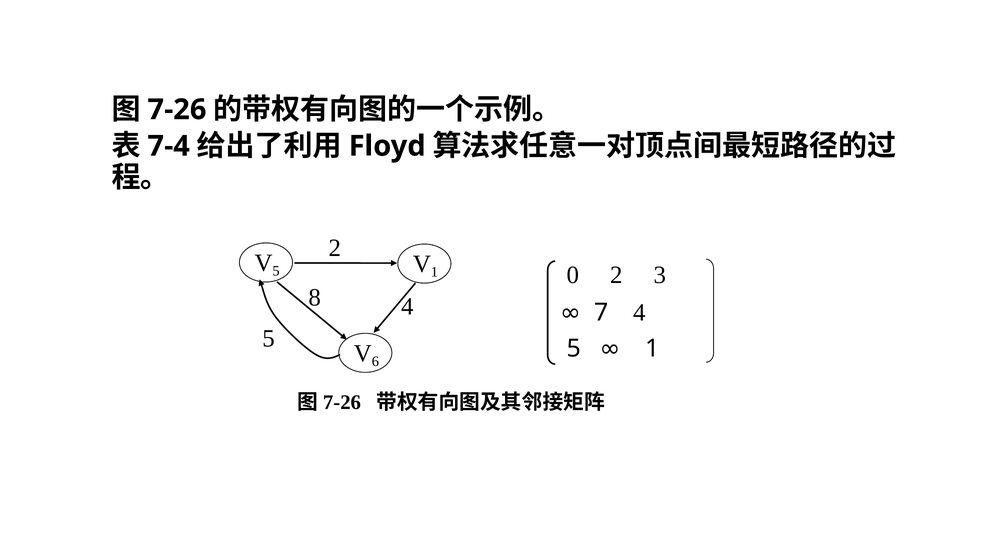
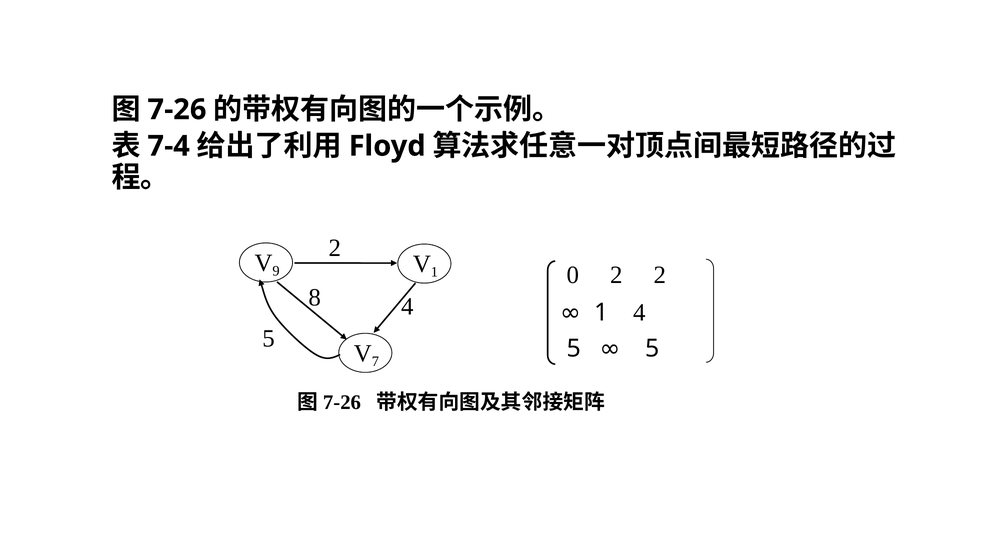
5 at (276, 271): 5 -> 9
2 3: 3 -> 2
7 at (601, 313): 7 -> 1
1 at (652, 348): 1 -> 5
6: 6 -> 7
